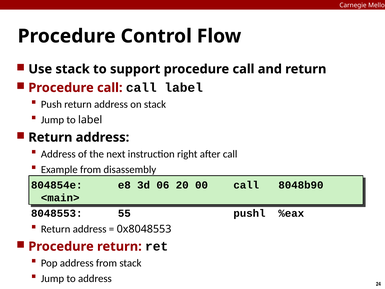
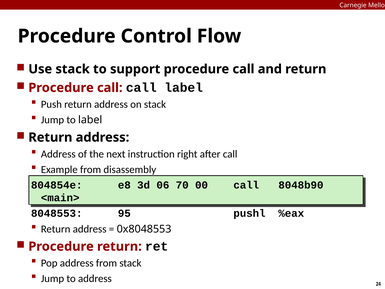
20: 20 -> 70
55: 55 -> 95
